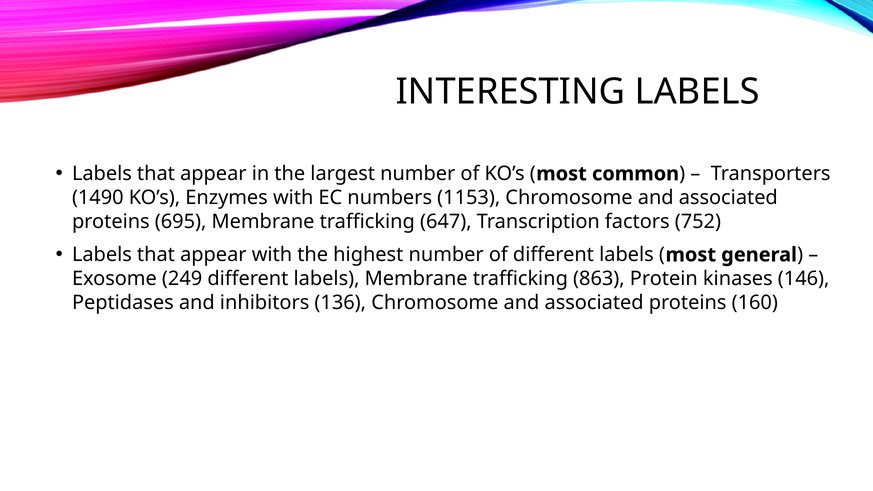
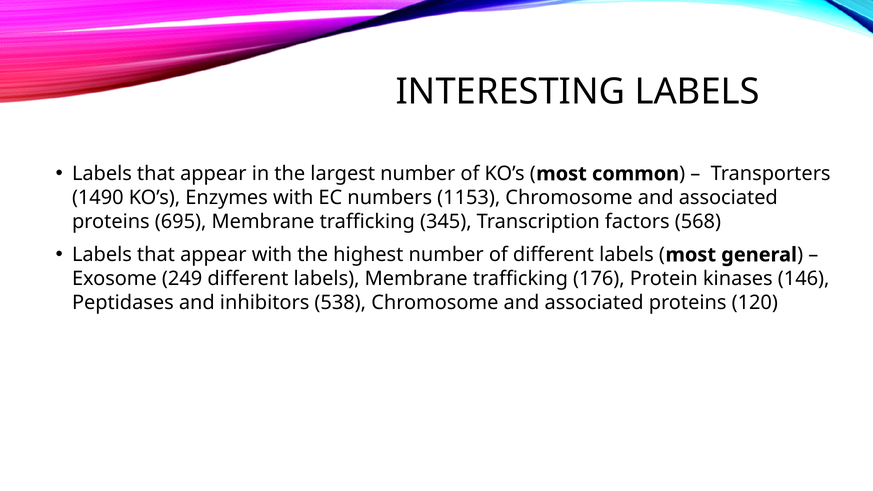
647: 647 -> 345
752: 752 -> 568
863: 863 -> 176
136: 136 -> 538
160: 160 -> 120
